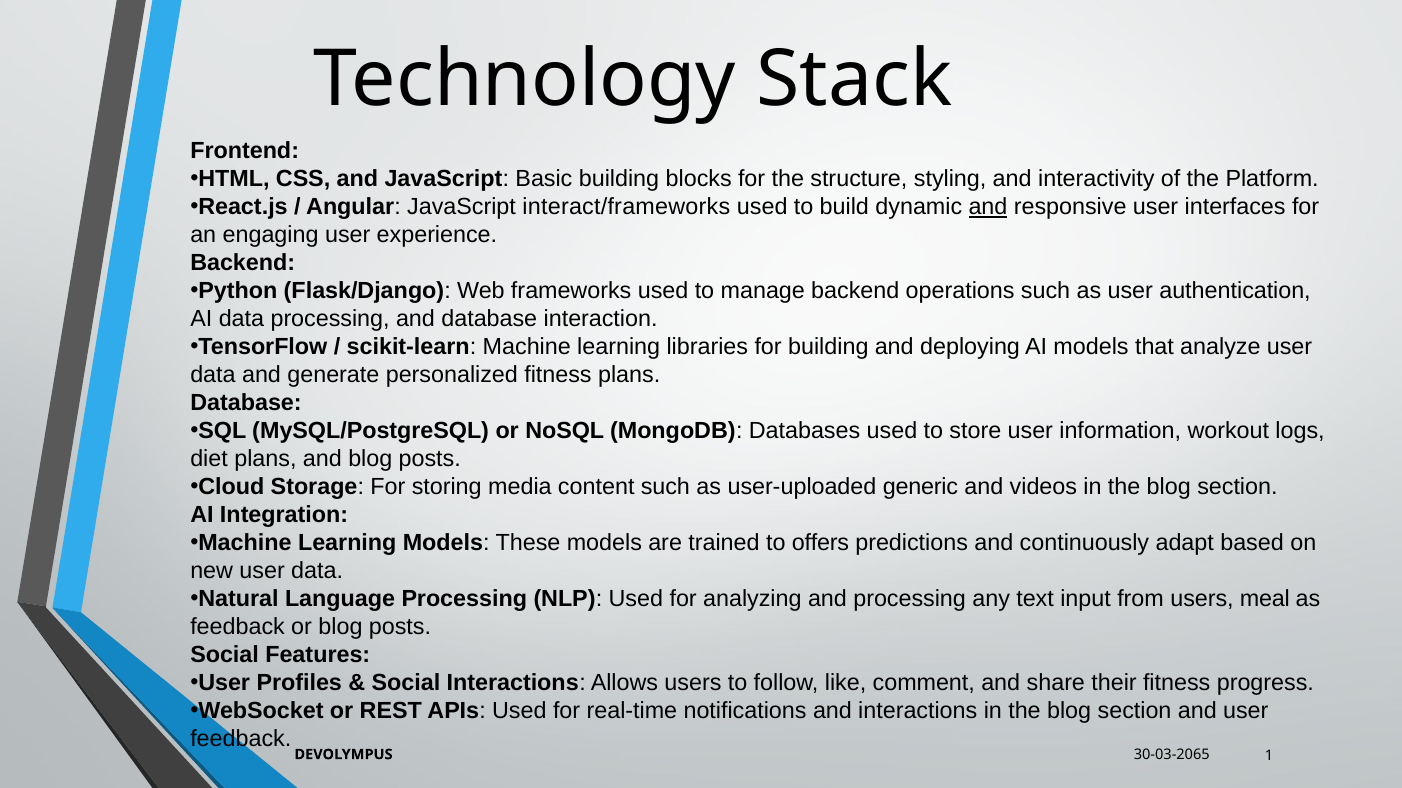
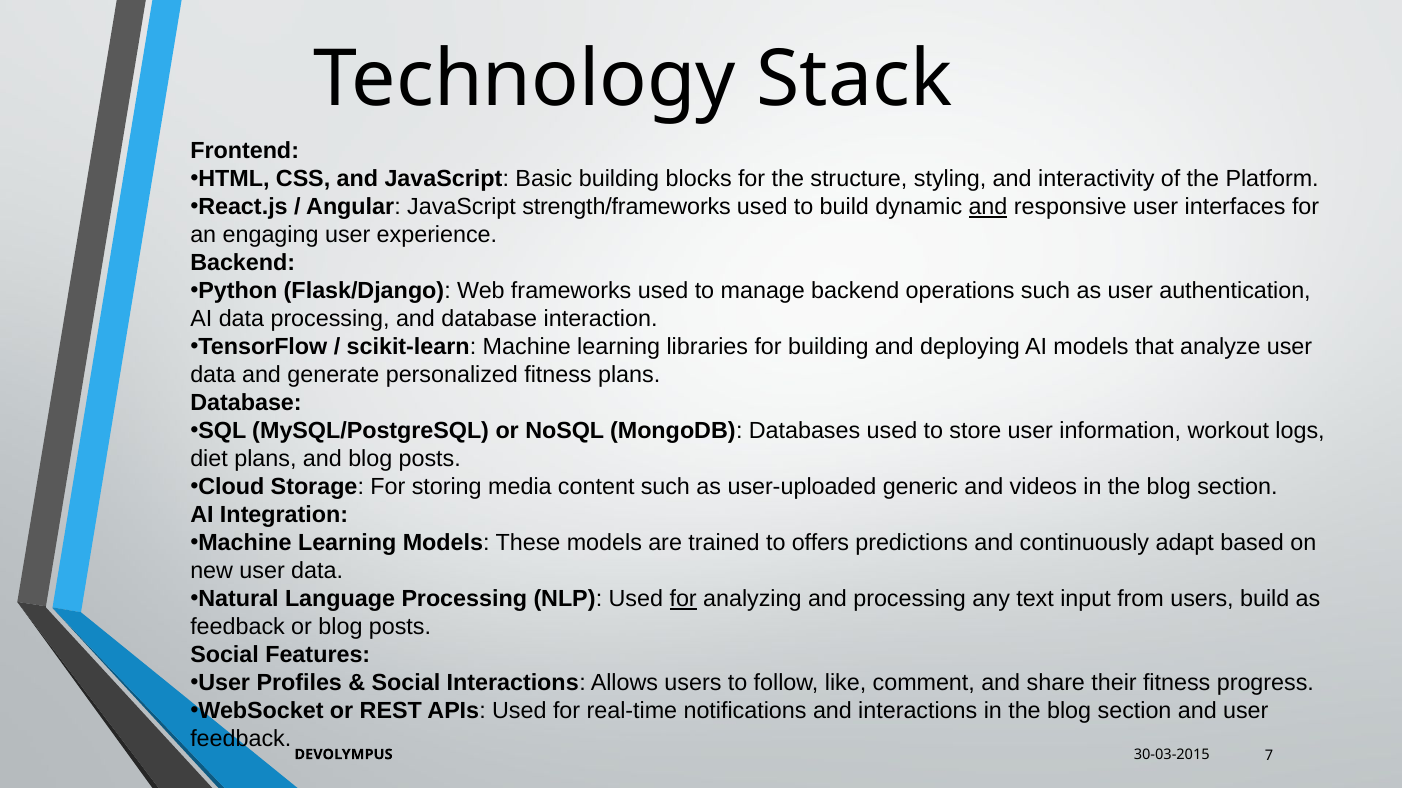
interact/frameworks: interact/frameworks -> strength/frameworks
for at (683, 600) underline: none -> present
users meal: meal -> build
30-03-2065: 30-03-2065 -> 30-03-2015
1: 1 -> 7
